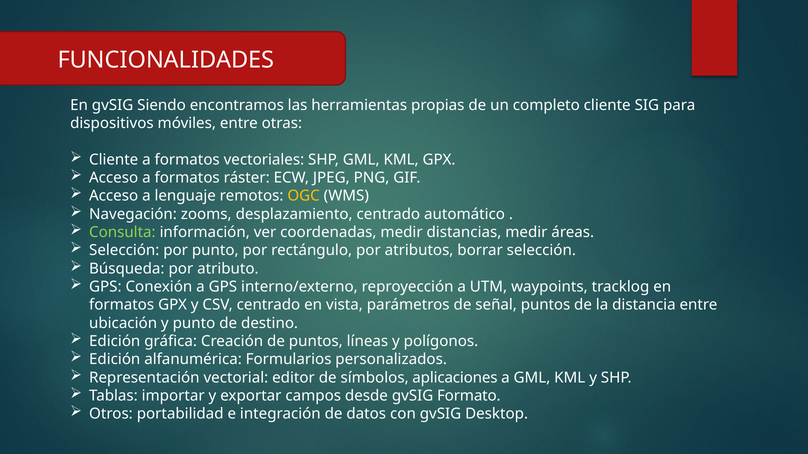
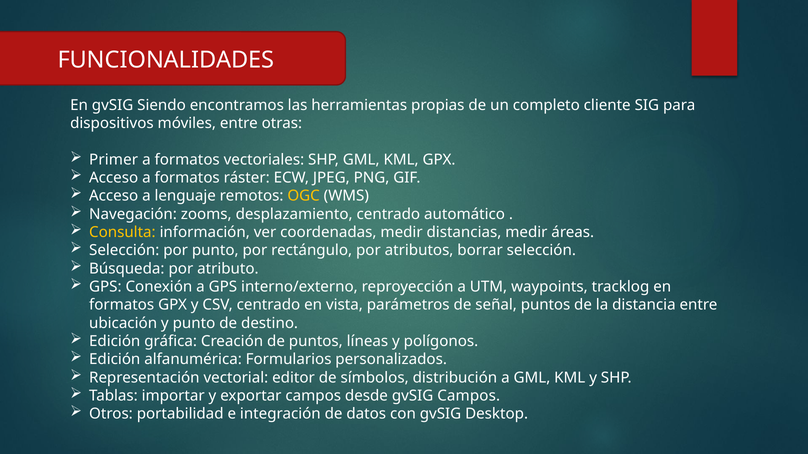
Cliente at (114, 160): Cliente -> Primer
Consulta colour: light green -> yellow
aplicaciones: aplicaciones -> distribución
gvSIG Formato: Formato -> Campos
